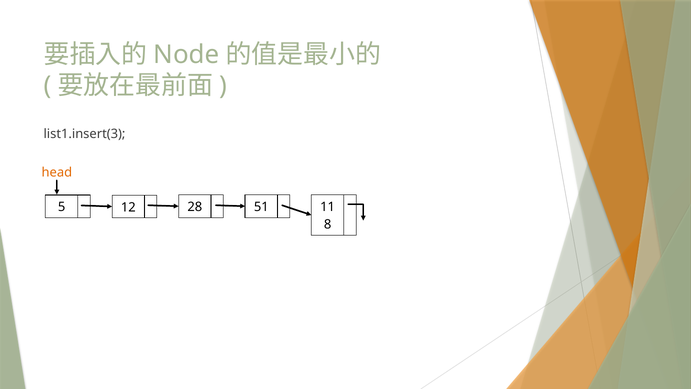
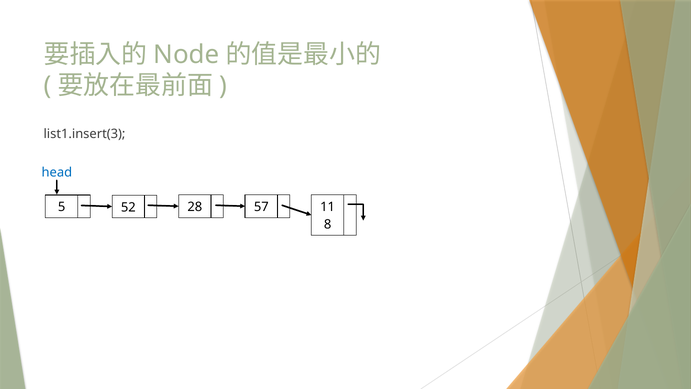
head colour: orange -> blue
12: 12 -> 52
51: 51 -> 57
